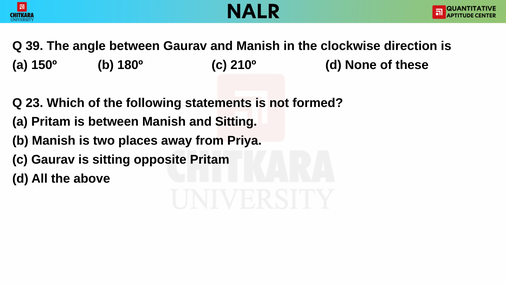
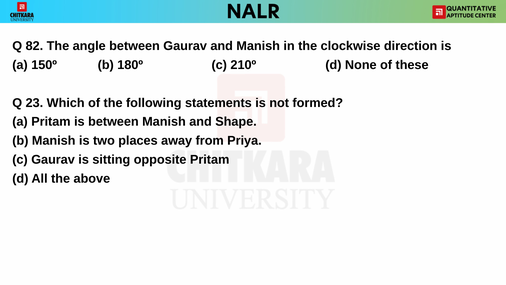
39: 39 -> 82
and Sitting: Sitting -> Shape
